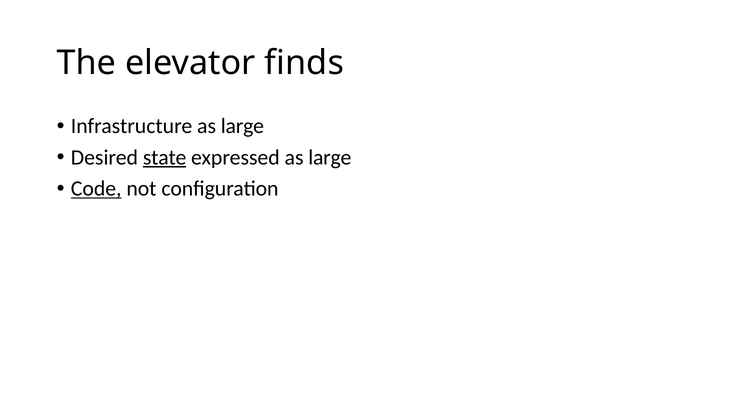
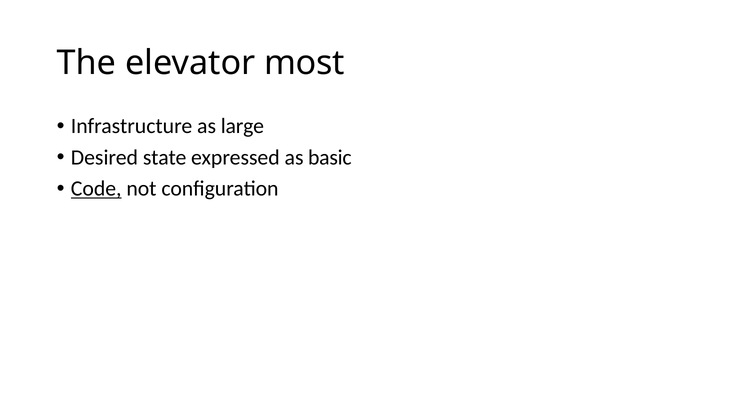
finds: finds -> most
state underline: present -> none
expressed as large: large -> basic
